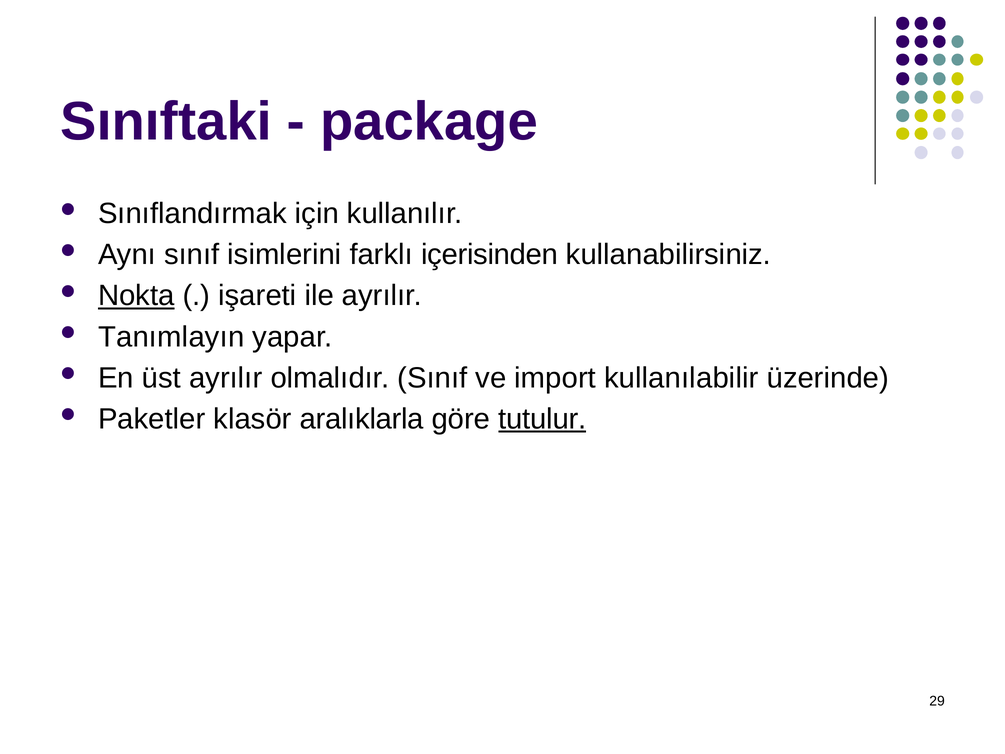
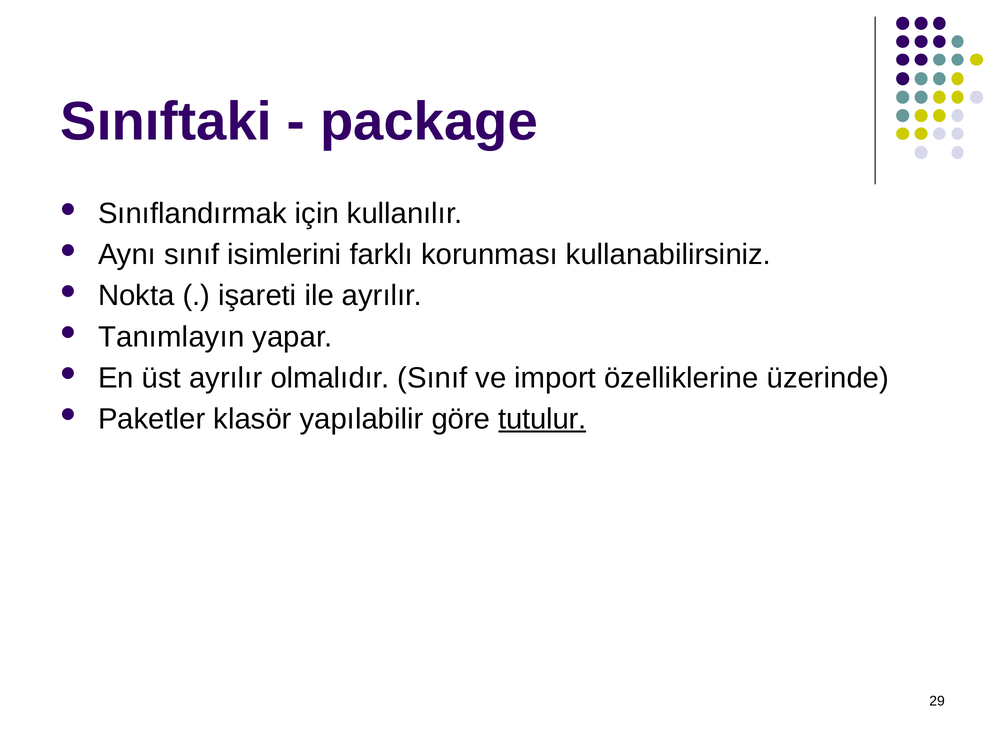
içerisinden: içerisinden -> korunması
Nokta underline: present -> none
kullanılabilir: kullanılabilir -> özelliklerine
aralıklarla: aralıklarla -> yapılabilir
